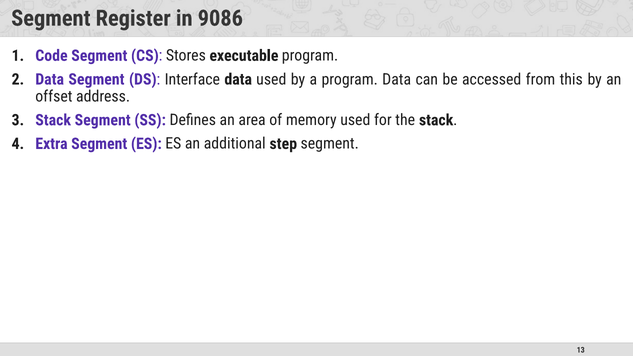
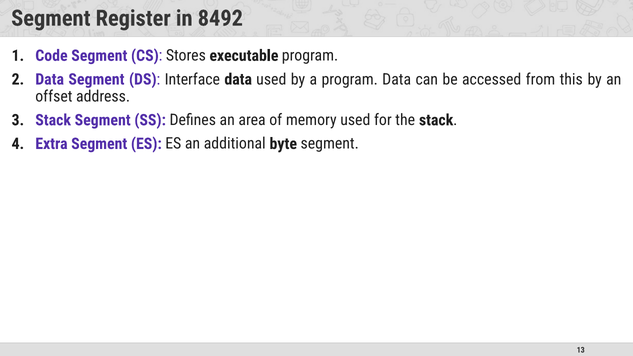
9086: 9086 -> 8492
step: step -> byte
